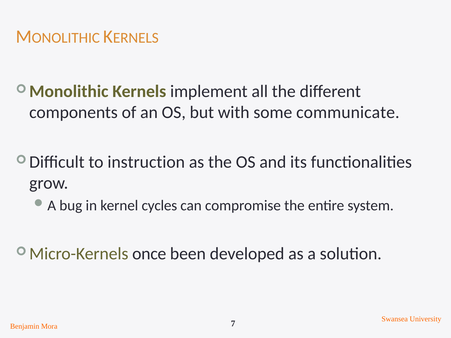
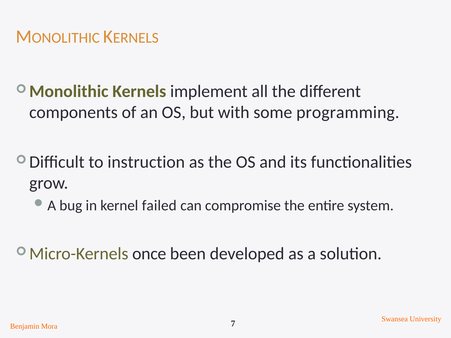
communicate: communicate -> programming
cycles: cycles -> failed
